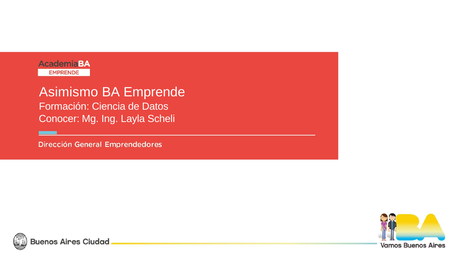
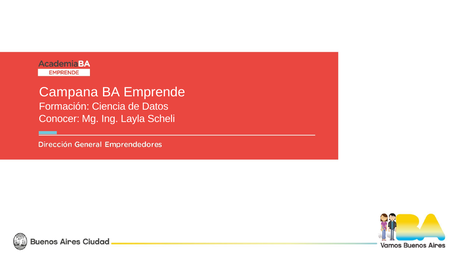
Asimismo: Asimismo -> Campana
